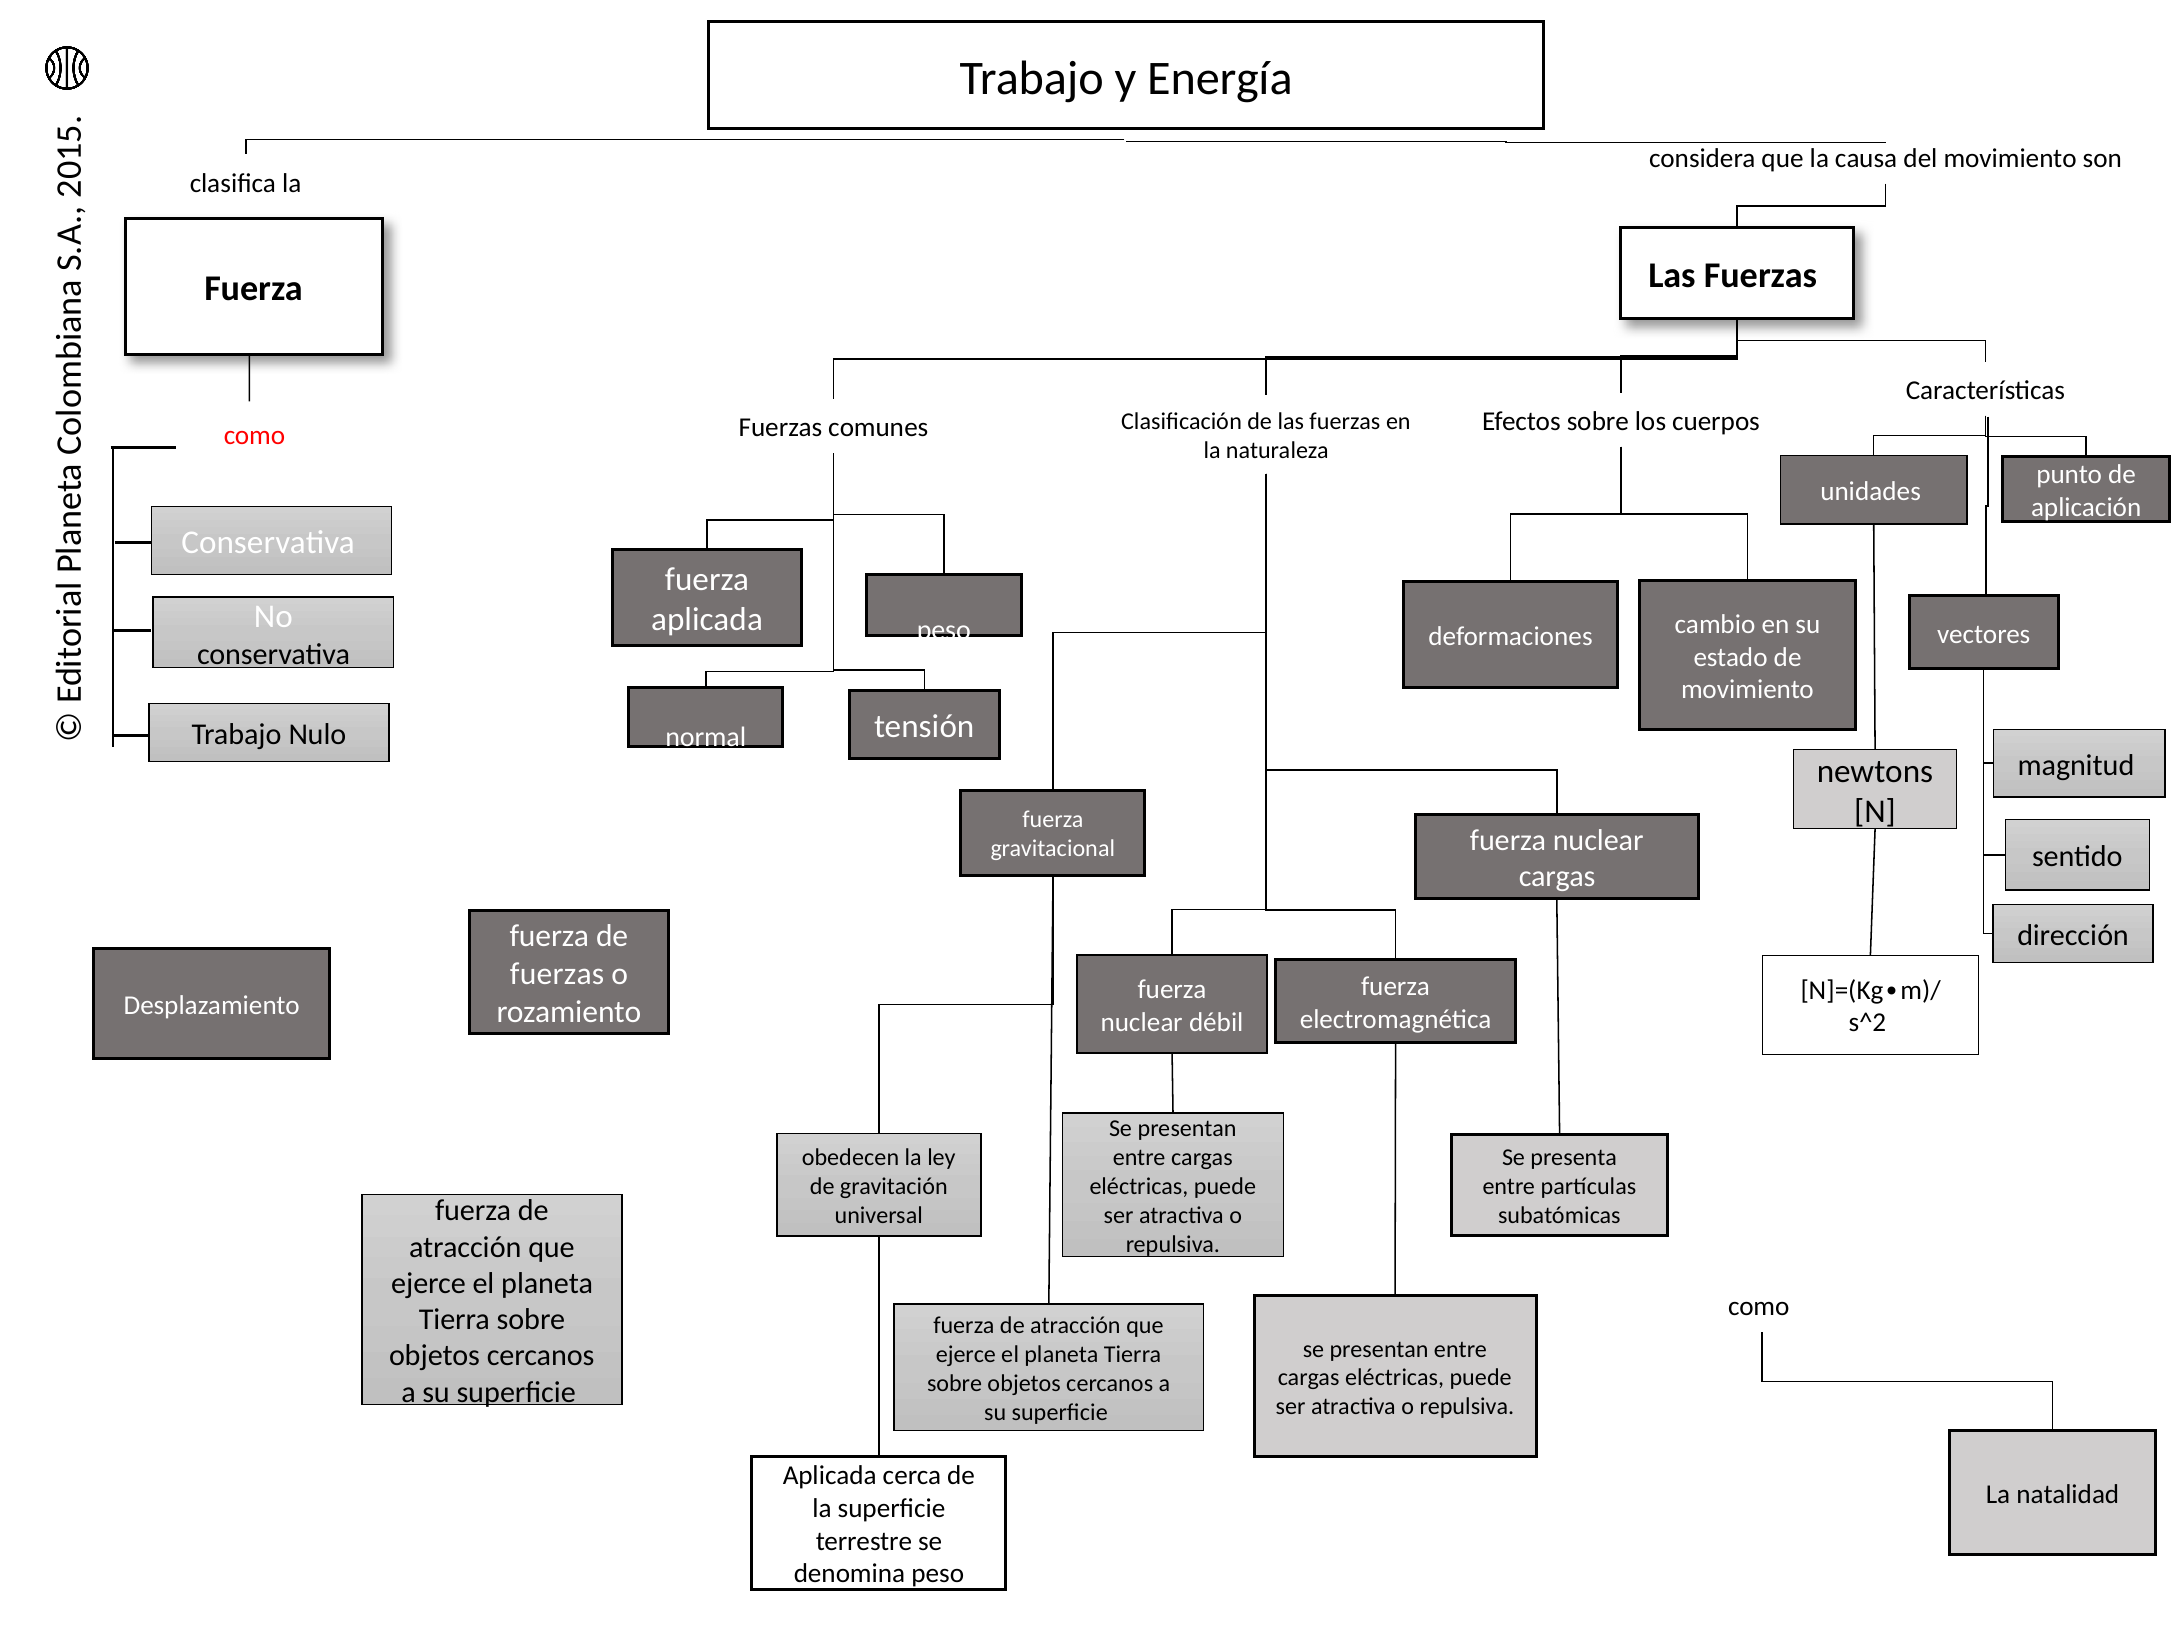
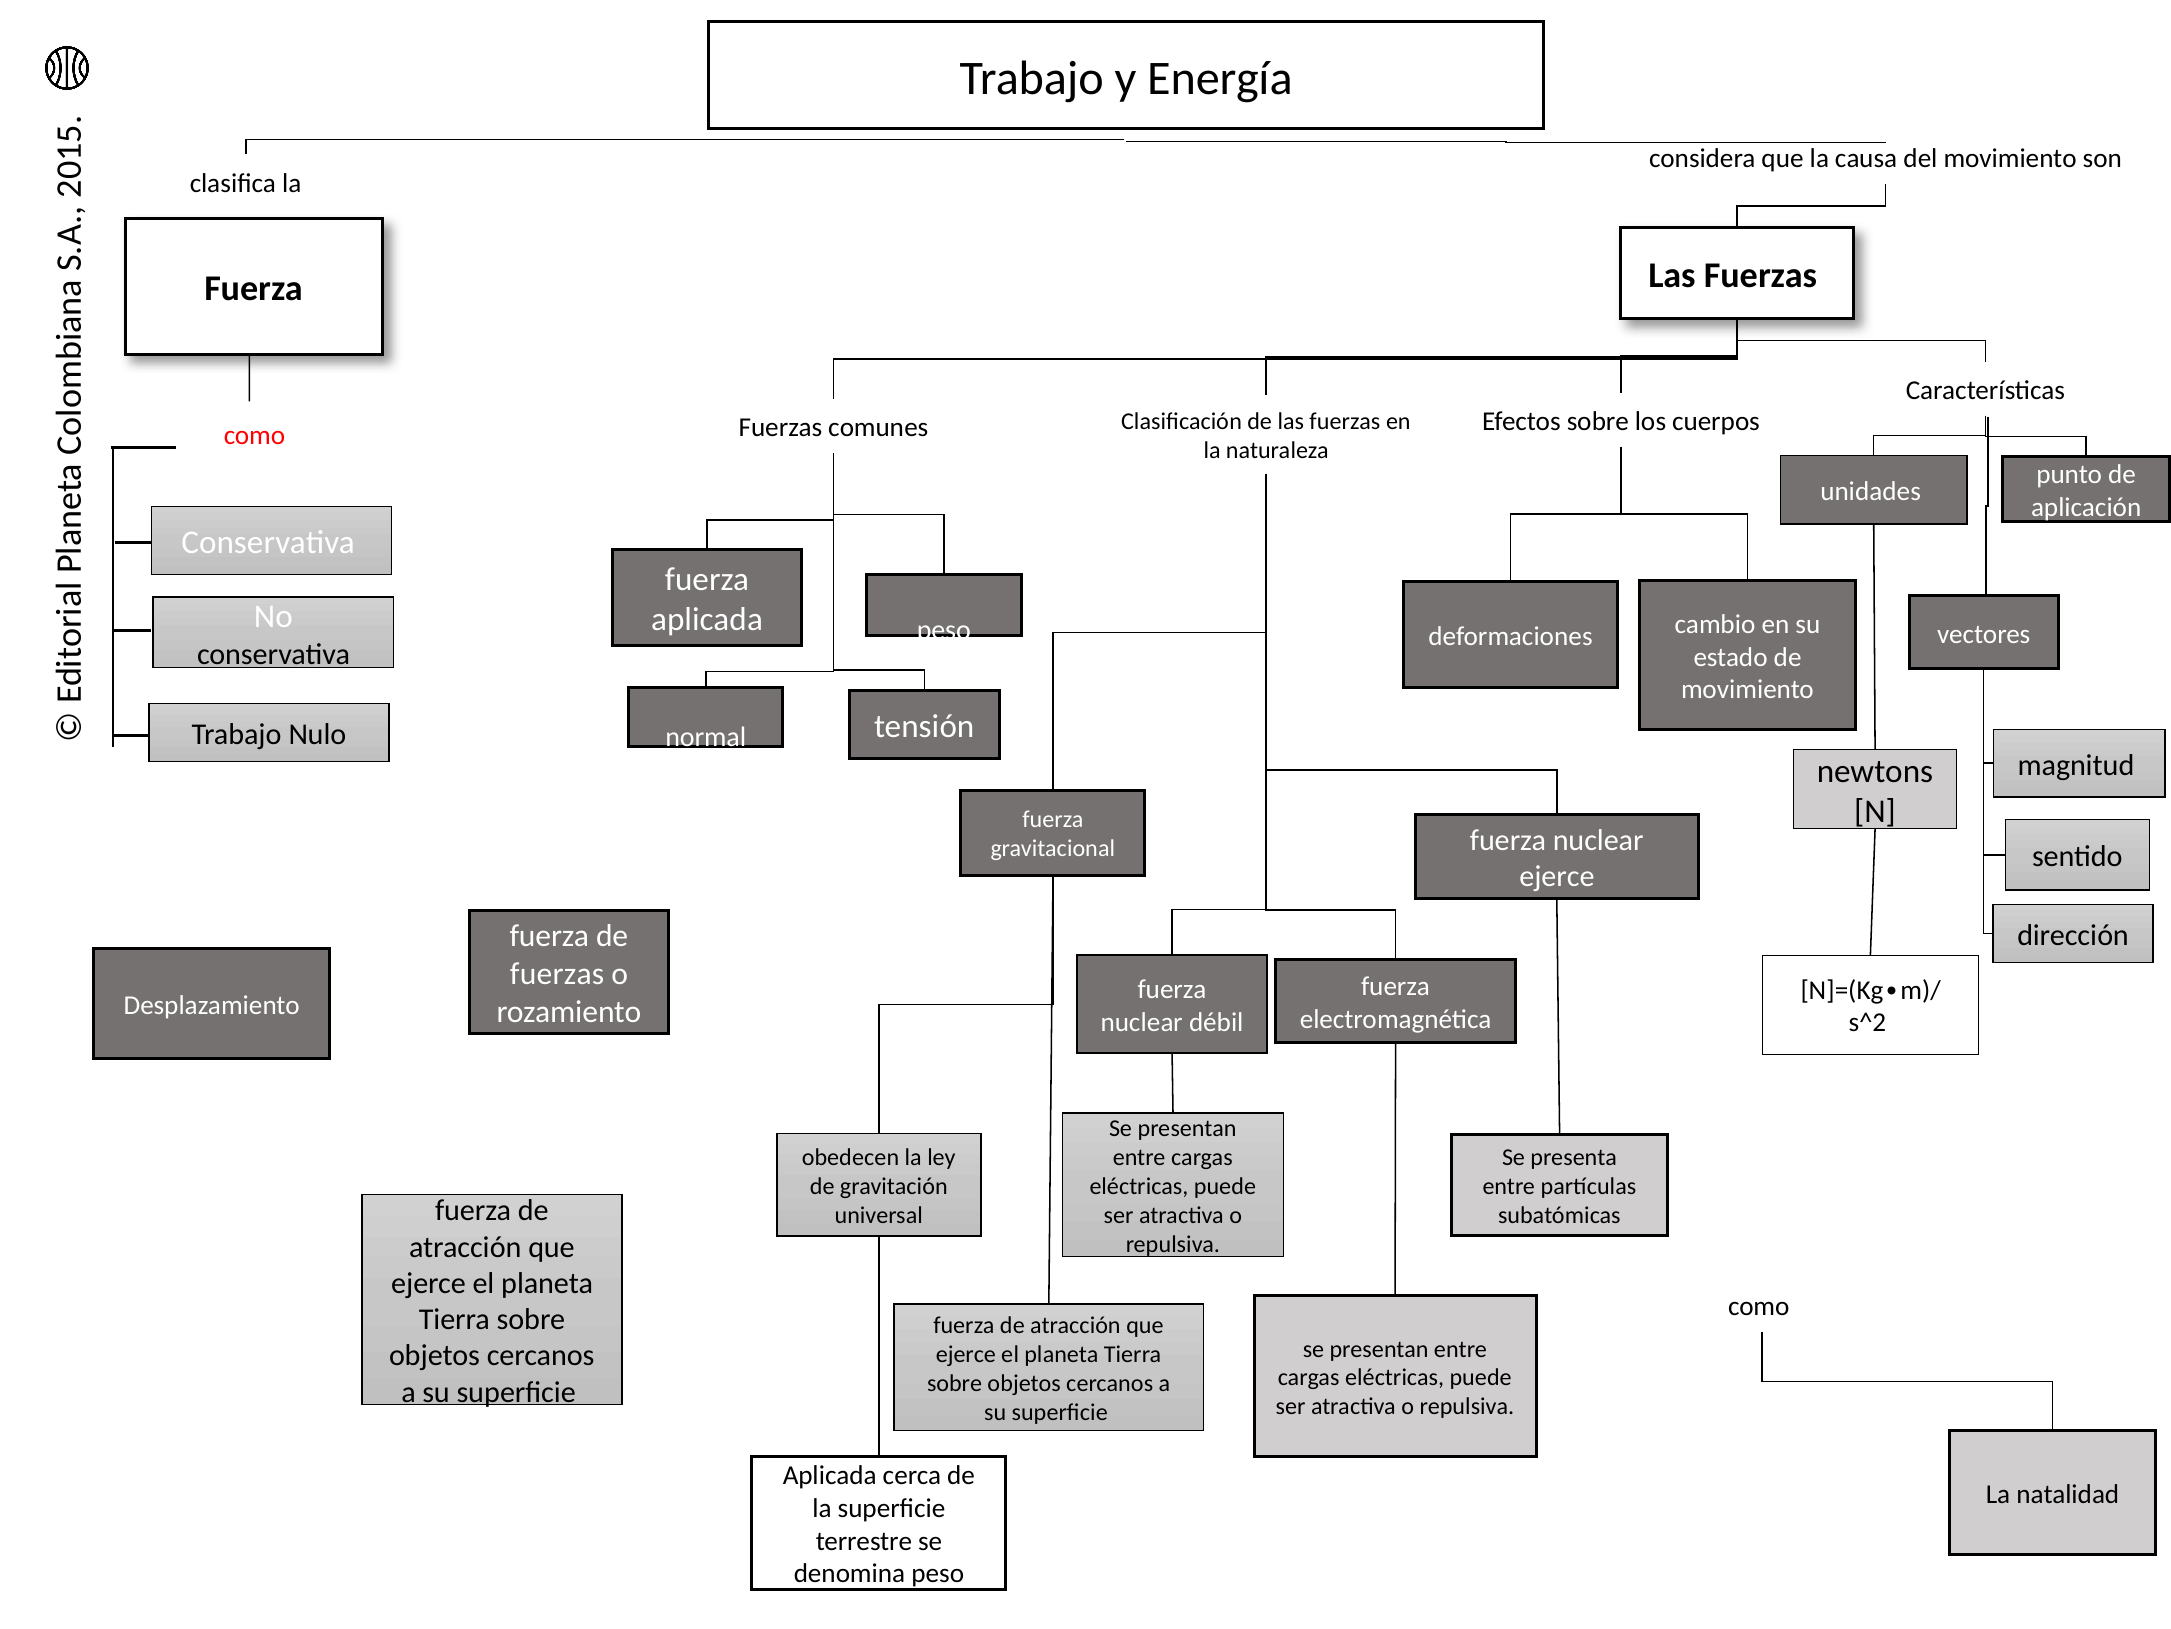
cargas at (1557, 876): cargas -> ejerce
